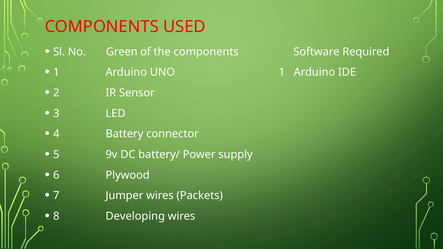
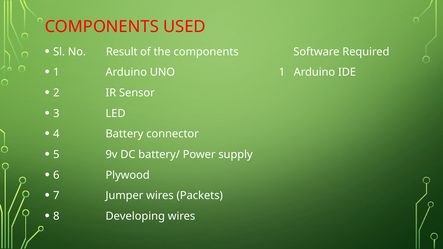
Green: Green -> Result
